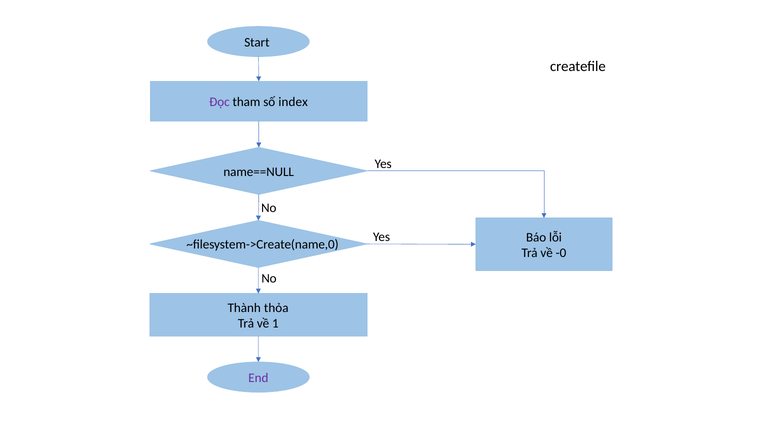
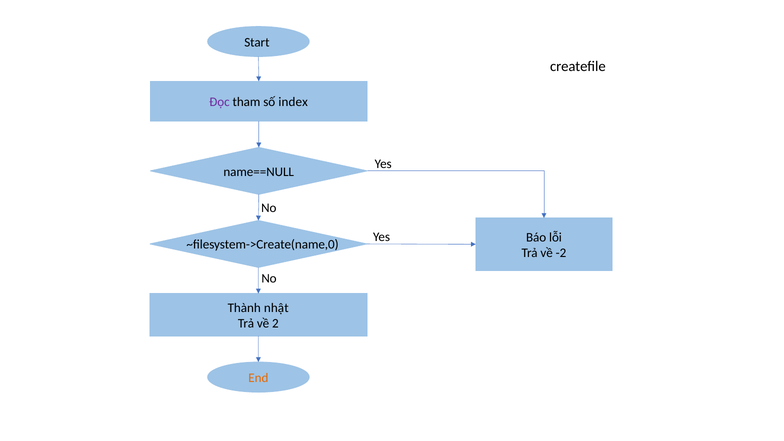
-0: -0 -> -2
thỏa: thỏa -> nhật
1: 1 -> 2
End colour: purple -> orange
